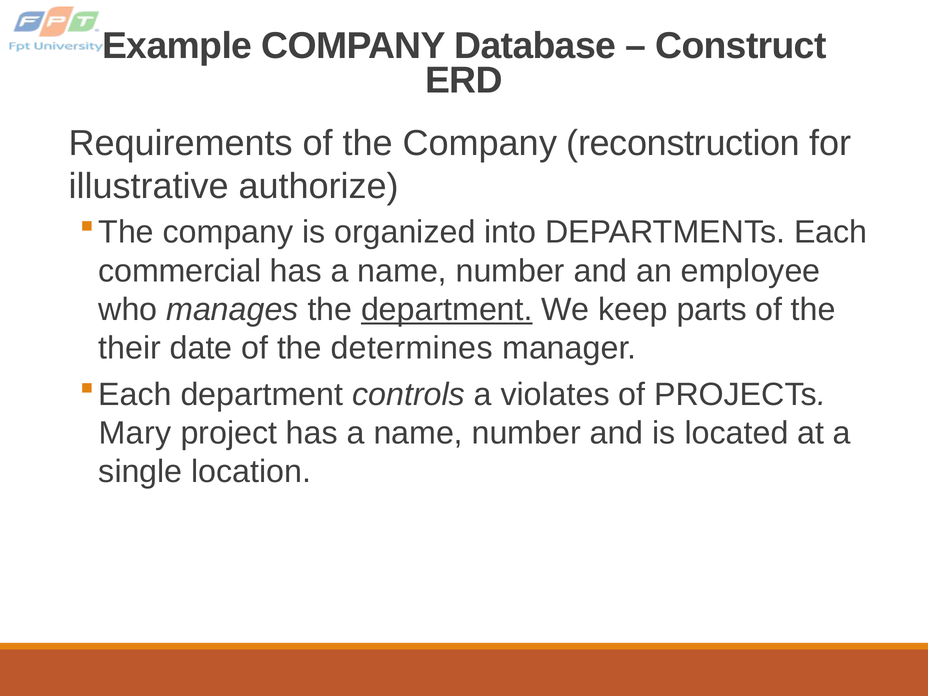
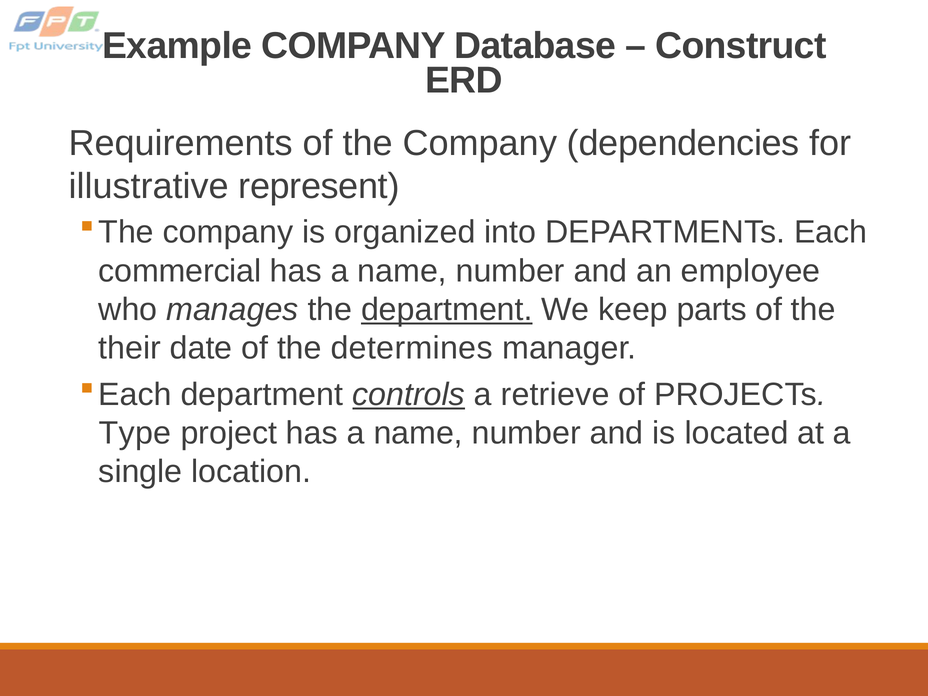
reconstruction: reconstruction -> dependencies
authorize: authorize -> represent
controls underline: none -> present
violates: violates -> retrieve
Mary: Mary -> Type
